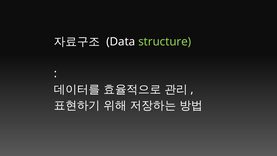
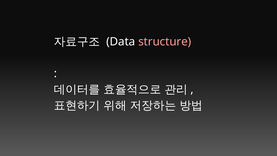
structure colour: light green -> pink
